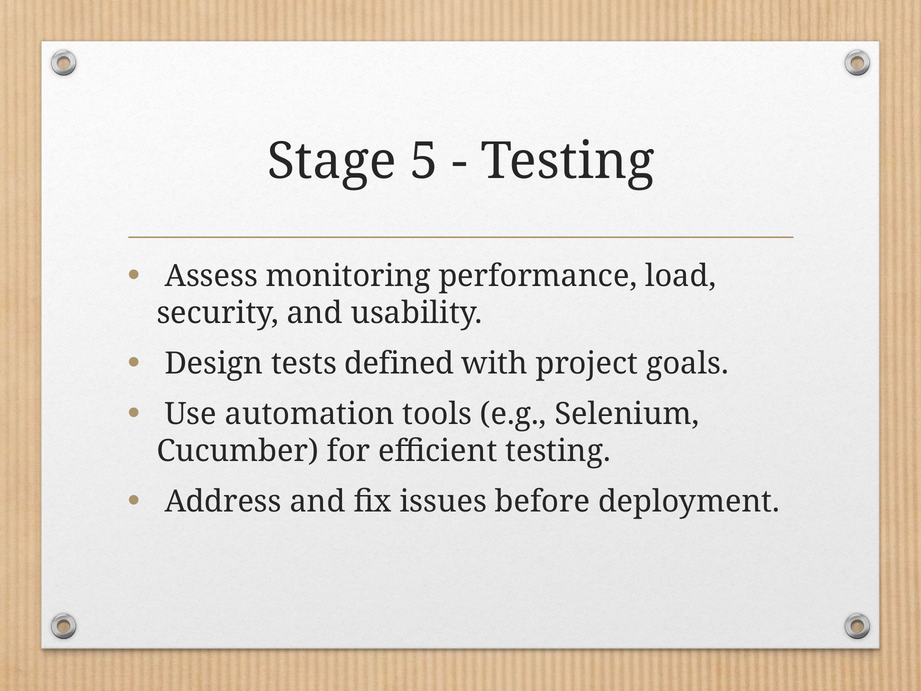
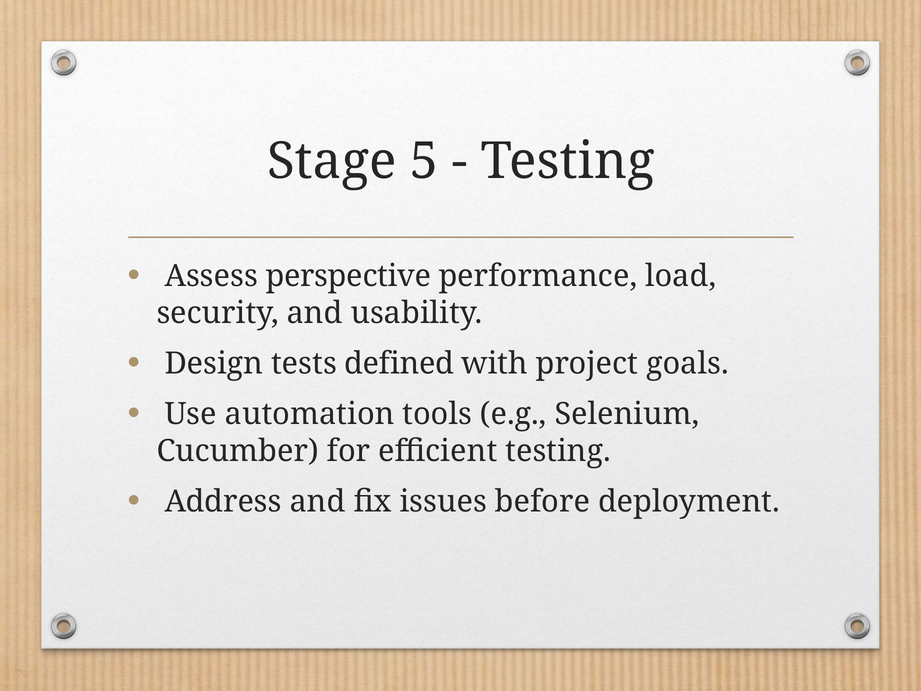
monitoring: monitoring -> perspective
